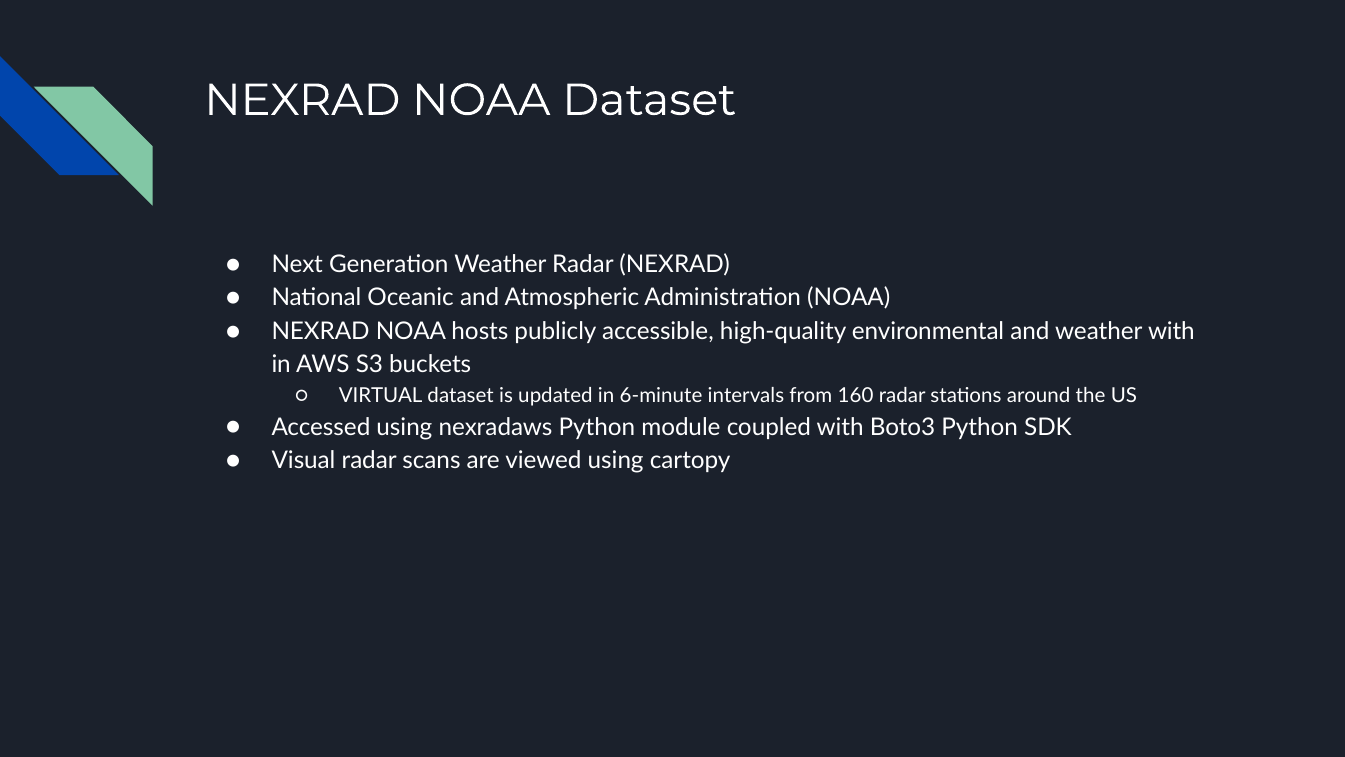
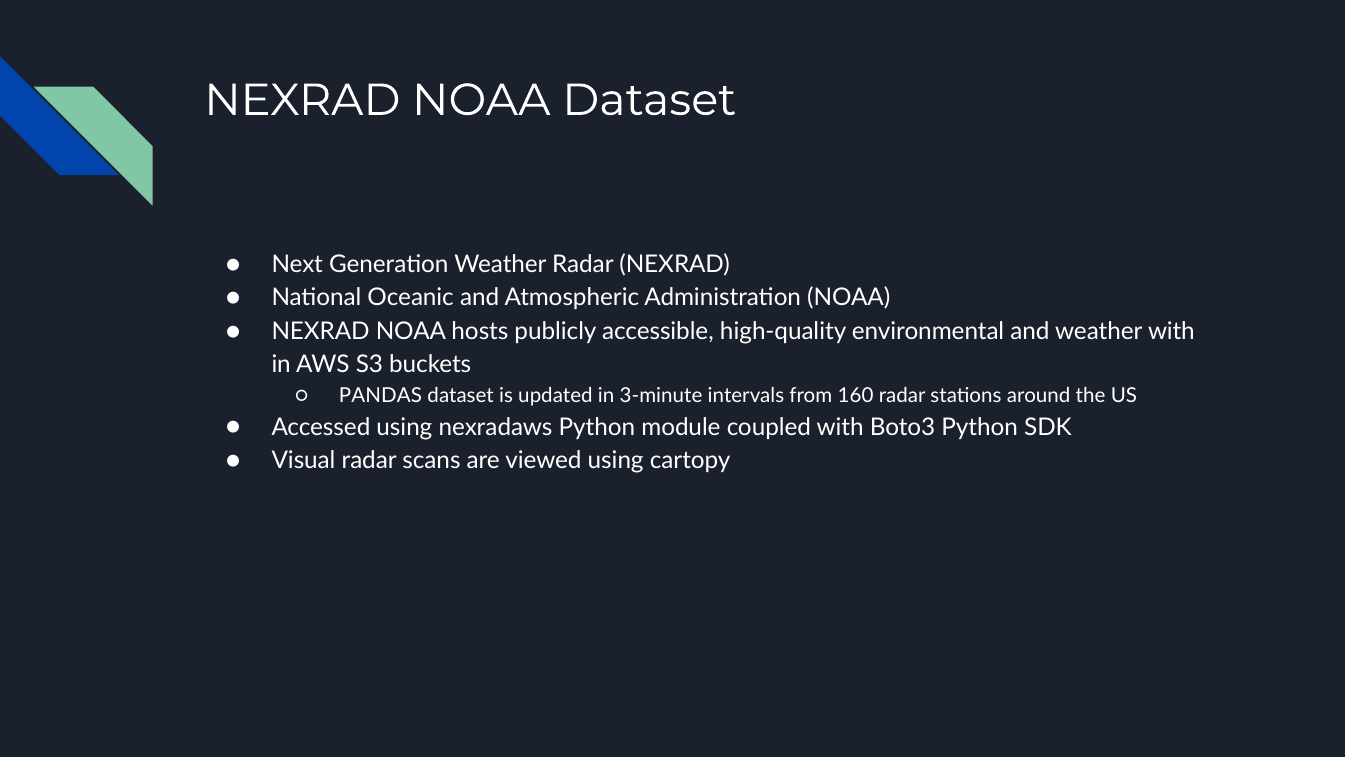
VIRTUAL: VIRTUAL -> PANDAS
6-minute: 6-minute -> 3-minute
